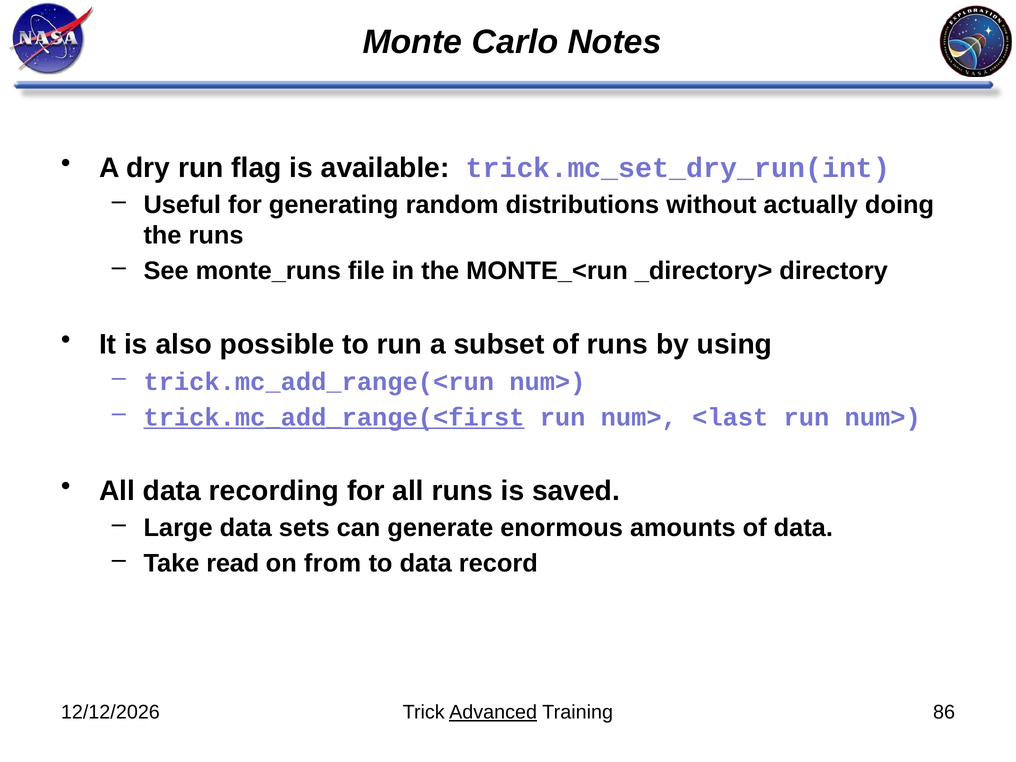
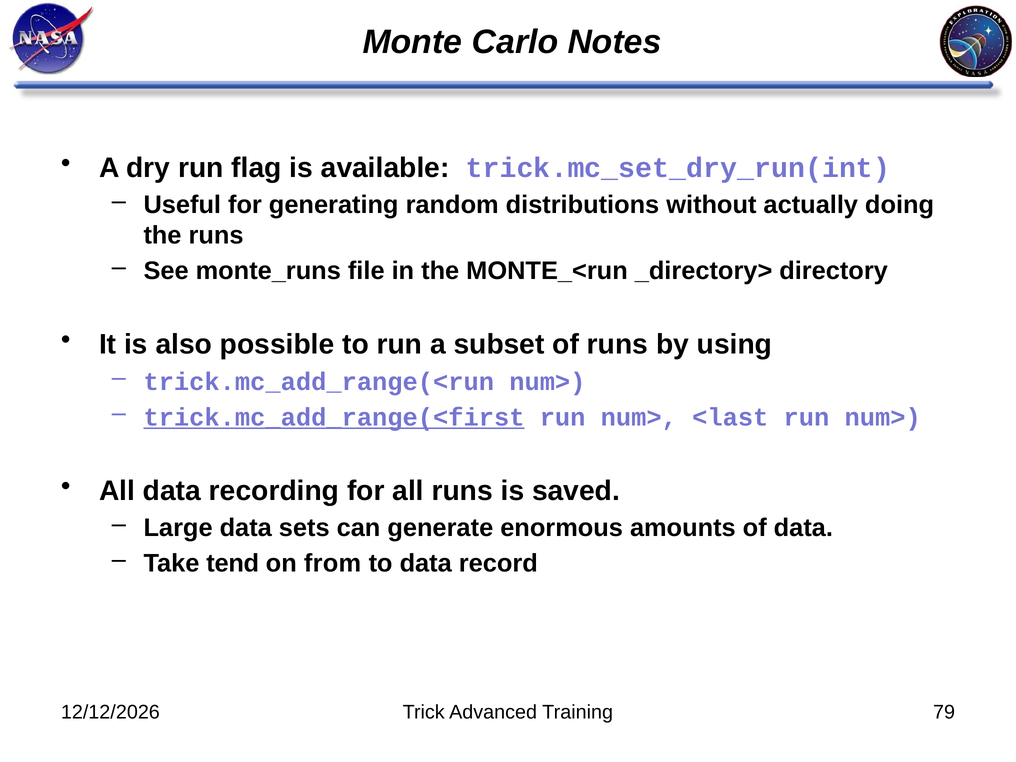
read: read -> tend
Advanced underline: present -> none
86: 86 -> 79
